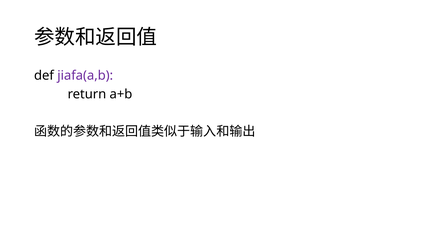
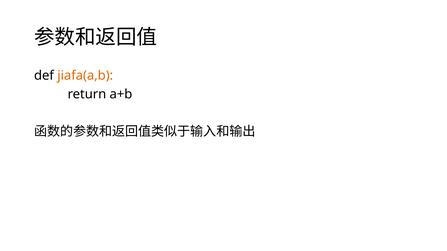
jiafa(a,b colour: purple -> orange
